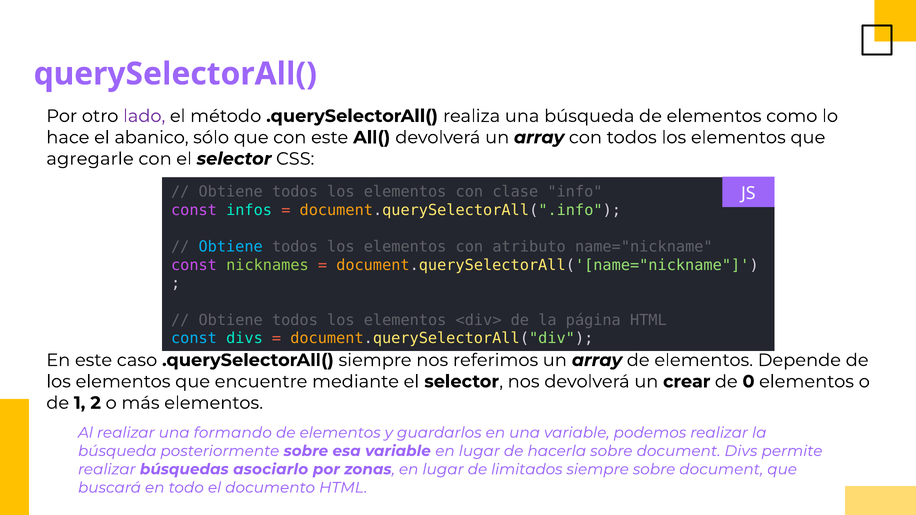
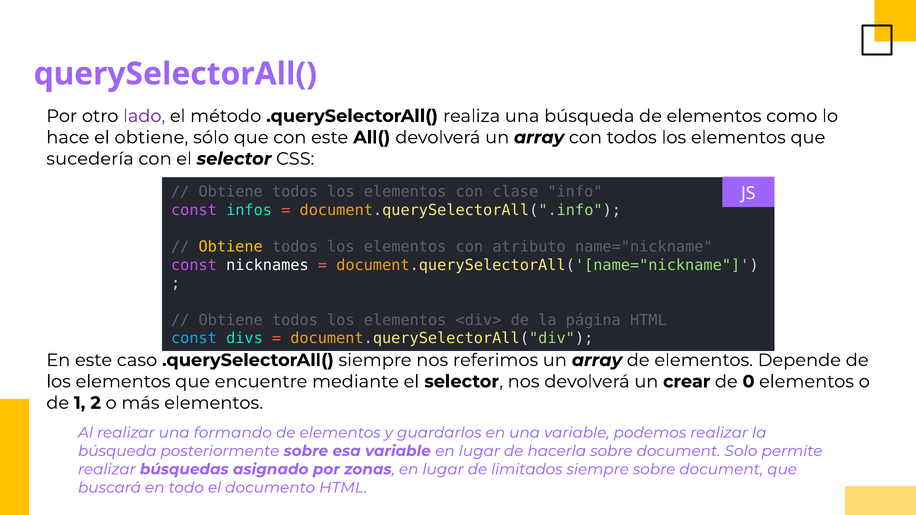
el abanico: abanico -> obtiene
agregarle: agregarle -> sucedería
Obtiene at (231, 247) colour: light blue -> yellow
nicknames colour: light green -> white
document Divs: Divs -> Solo
asociarlo: asociarlo -> asignado
